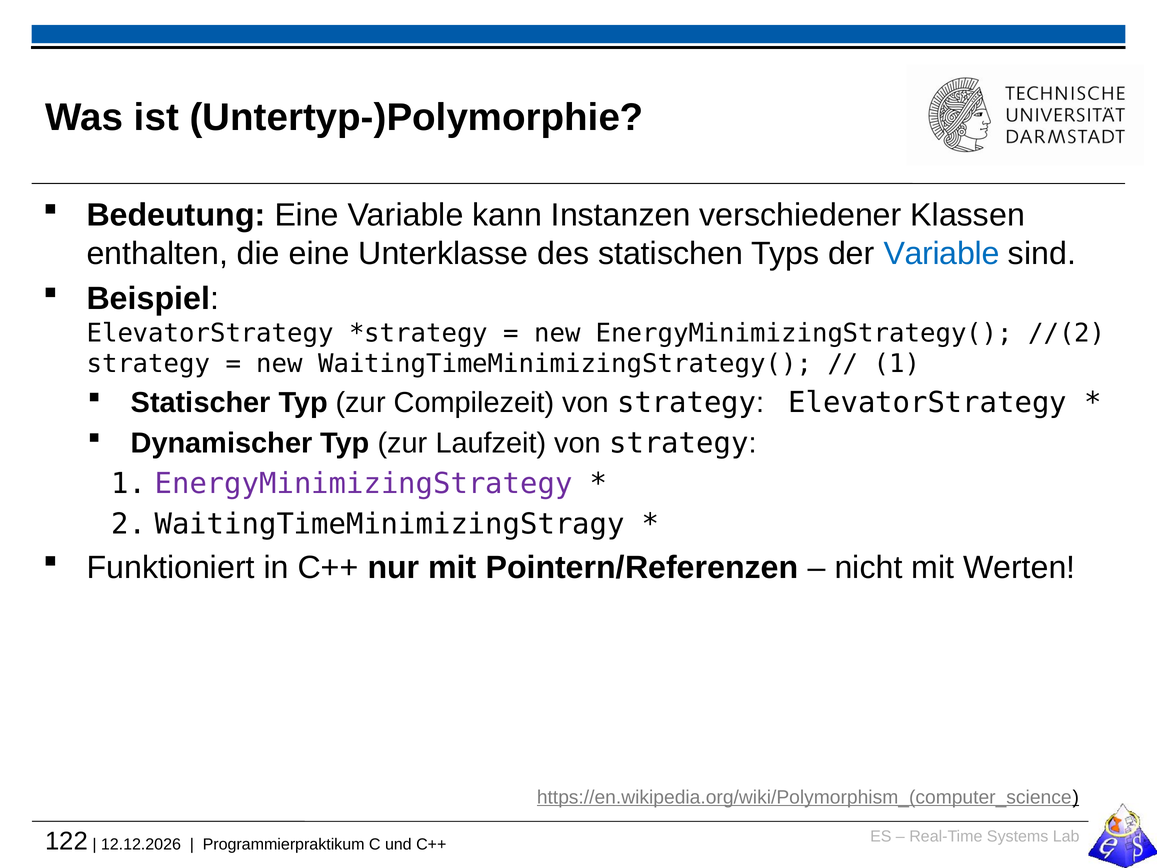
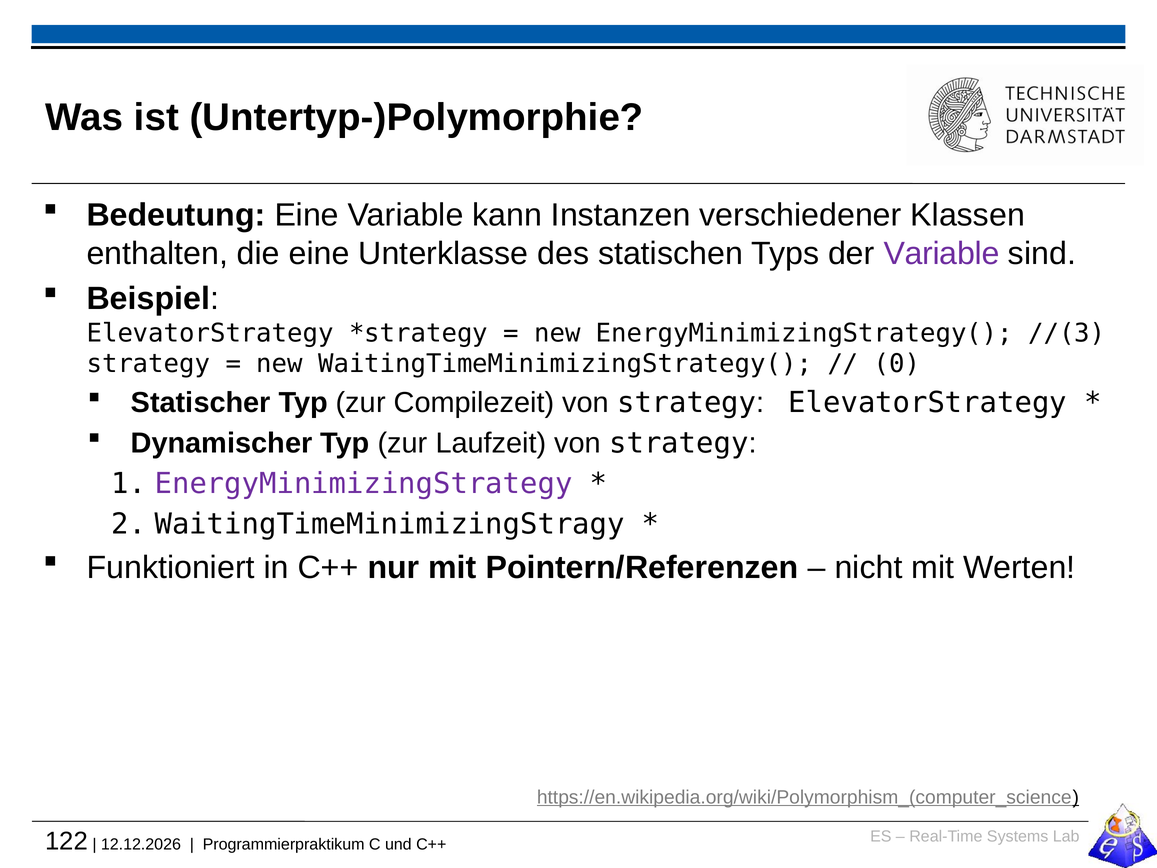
Variable at (941, 254) colour: blue -> purple
//(2: //(2 -> //(3
1 at (897, 364): 1 -> 0
